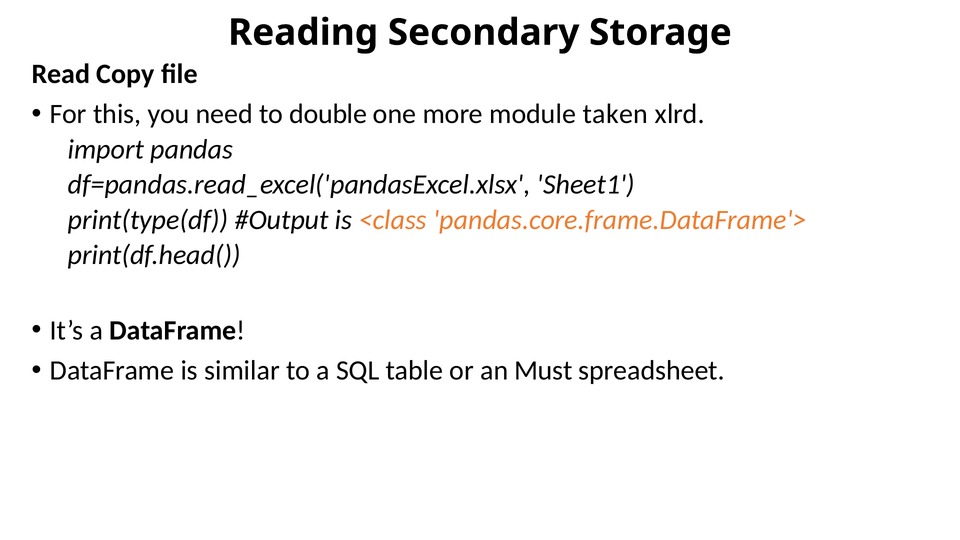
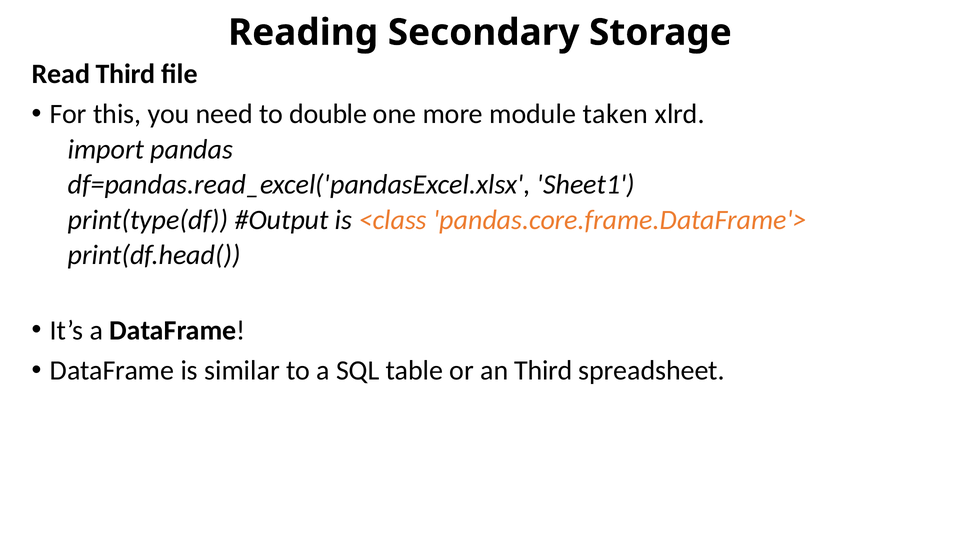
Read Copy: Copy -> Third
an Must: Must -> Third
